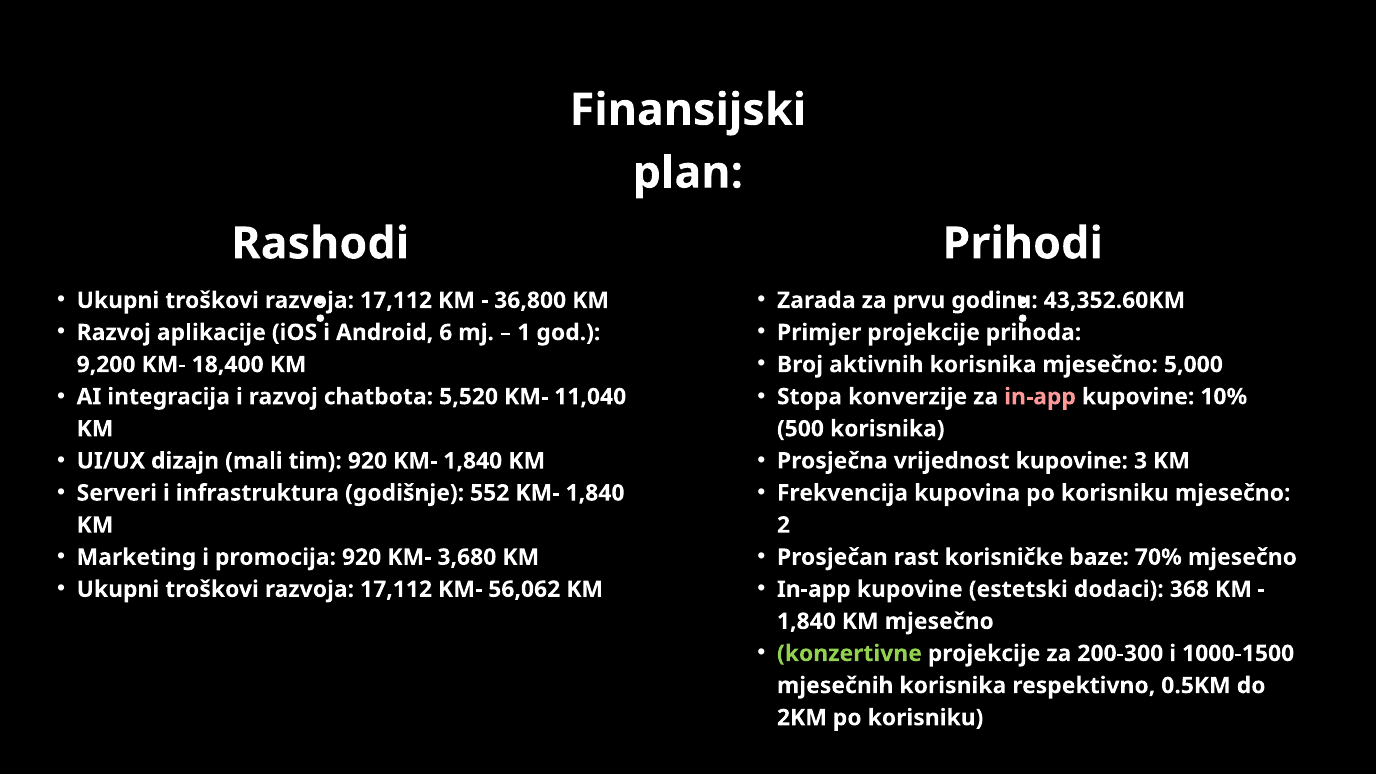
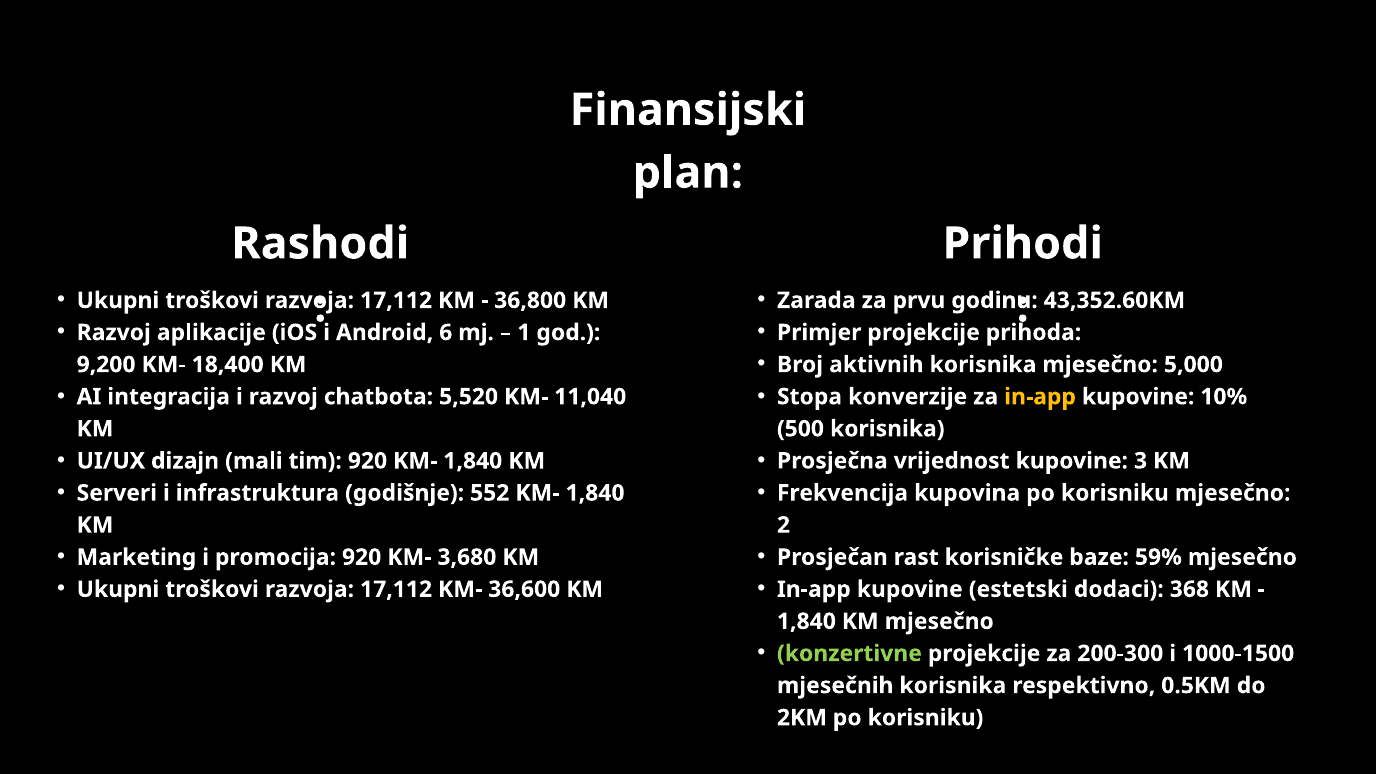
in-app at (1040, 397) colour: pink -> yellow
70%: 70% -> 59%
56,062: 56,062 -> 36,600
